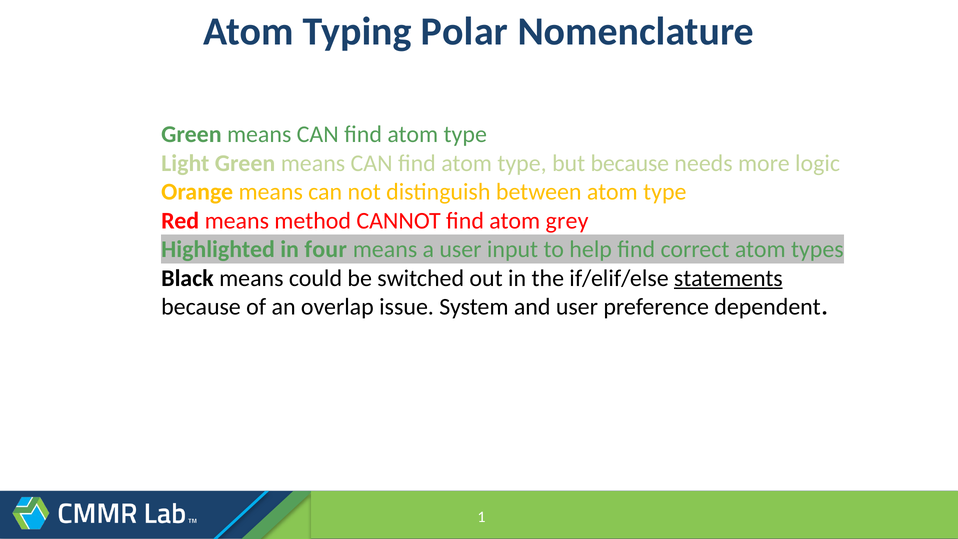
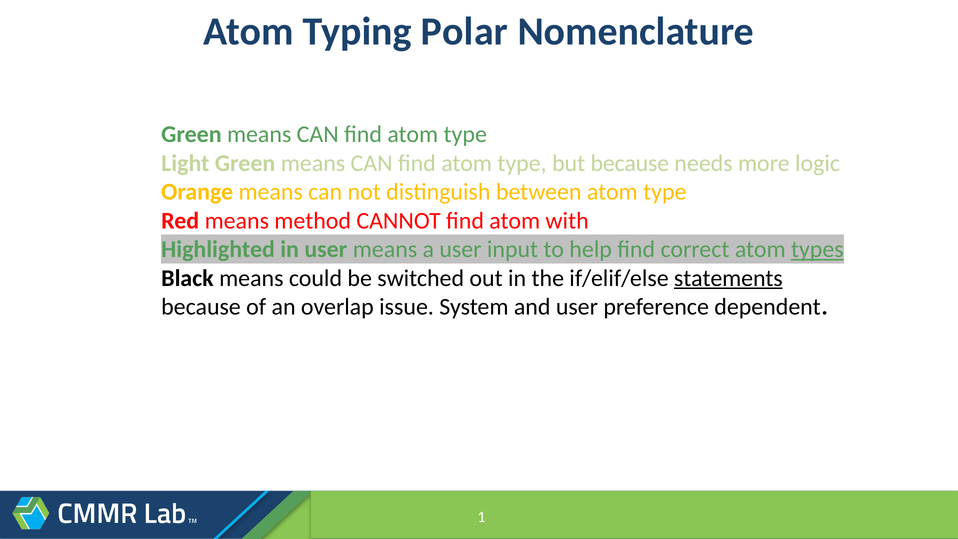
grey: grey -> with
in four: four -> user
types underline: none -> present
